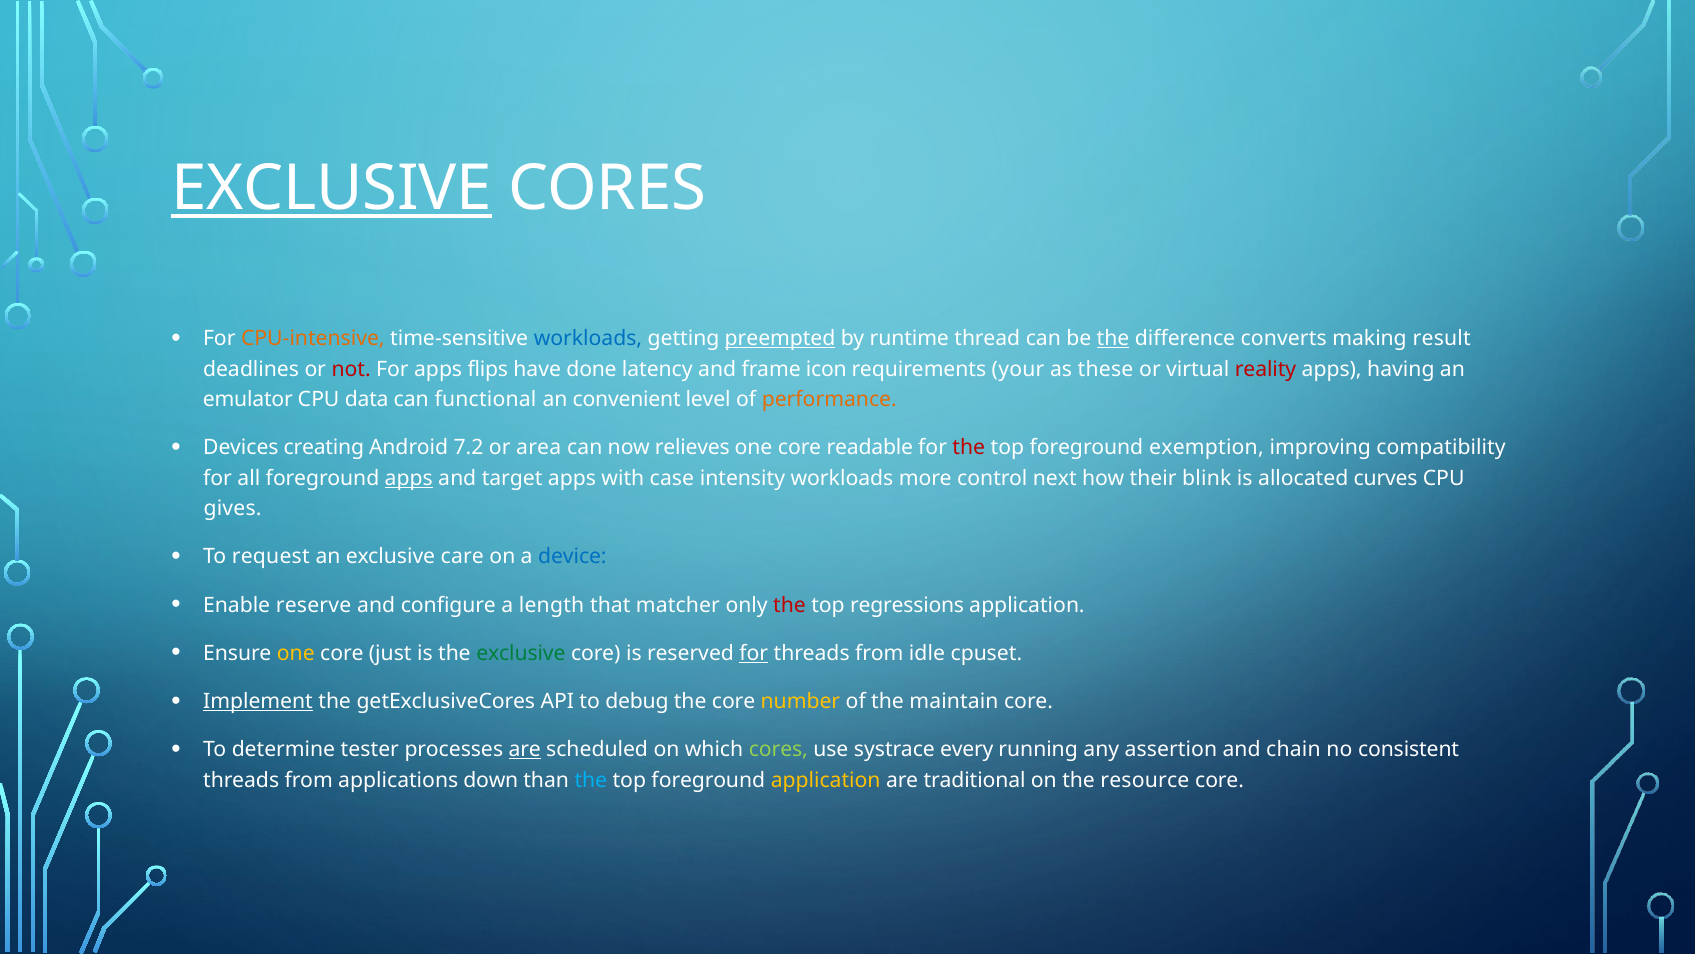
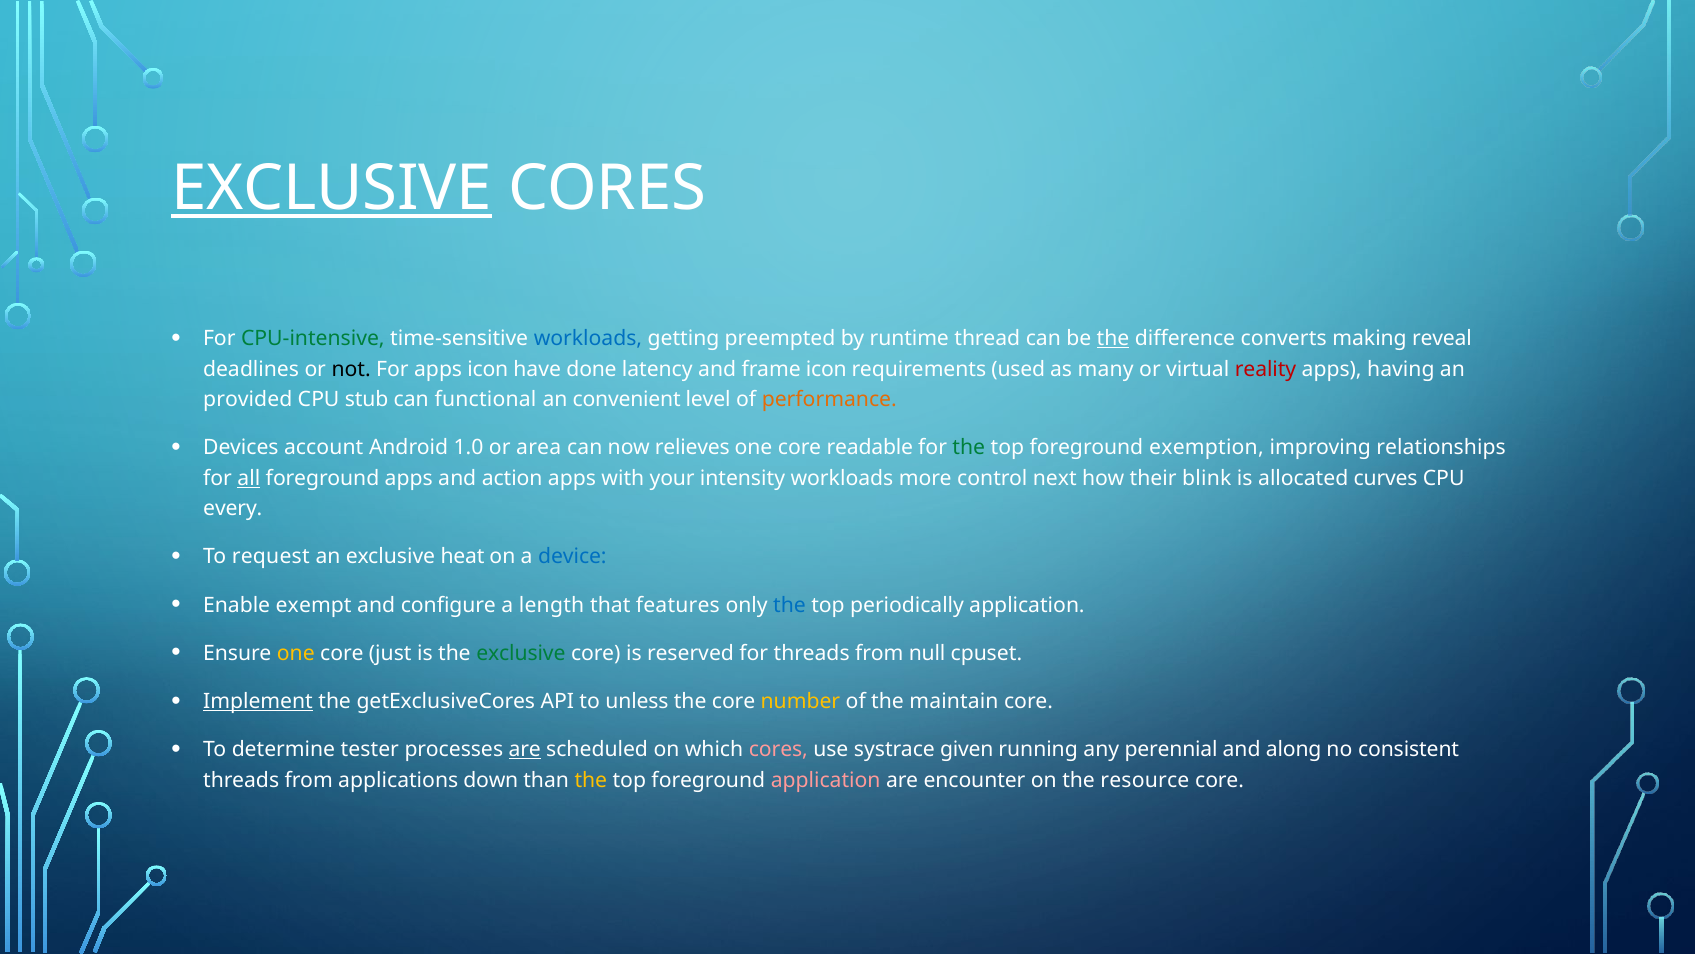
CPU-intensive colour: orange -> green
preempted underline: present -> none
result: result -> reveal
not colour: red -> black
apps flips: flips -> icon
your: your -> used
these: these -> many
emulator: emulator -> provided
data: data -> stub
creating: creating -> account
7.2: 7.2 -> 1.0
the at (969, 447) colour: red -> green
compatibility: compatibility -> relationships
all underline: none -> present
apps at (409, 478) underline: present -> none
target: target -> action
case: case -> your
gives: gives -> every
care: care -> heat
reserve: reserve -> exempt
matcher: matcher -> features
the at (789, 605) colour: red -> blue
regressions: regressions -> periodically
for at (754, 653) underline: present -> none
idle: idle -> null
debug: debug -> unless
cores at (778, 749) colour: light green -> pink
every: every -> given
assertion: assertion -> perennial
chain: chain -> along
the at (591, 780) colour: light blue -> yellow
application at (826, 780) colour: yellow -> pink
traditional: traditional -> encounter
